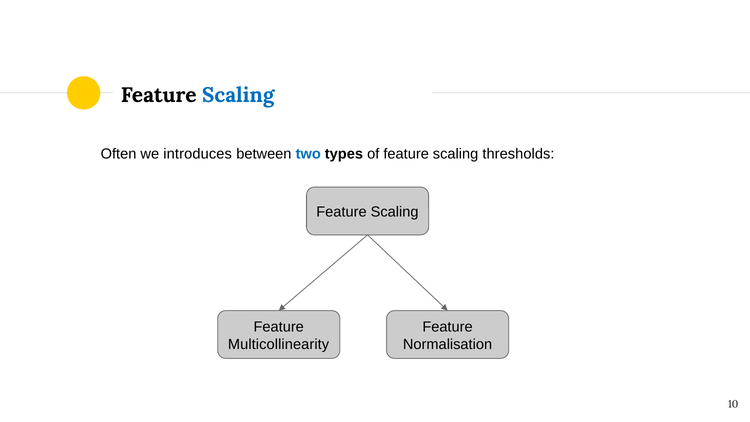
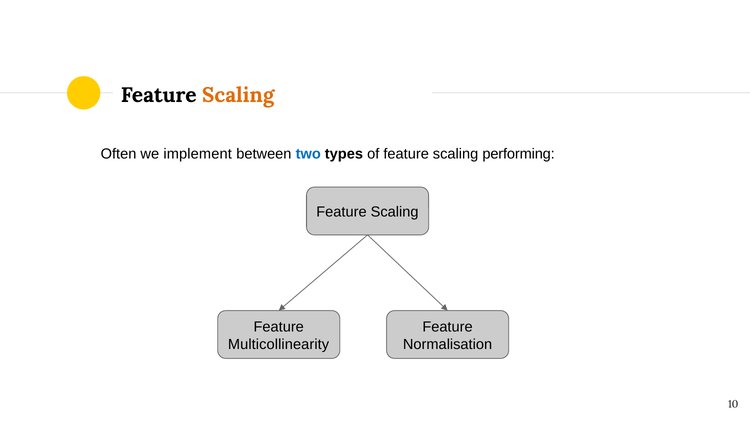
Scaling at (238, 95) colour: blue -> orange
introduces: introduces -> implement
thresholds: thresholds -> performing
